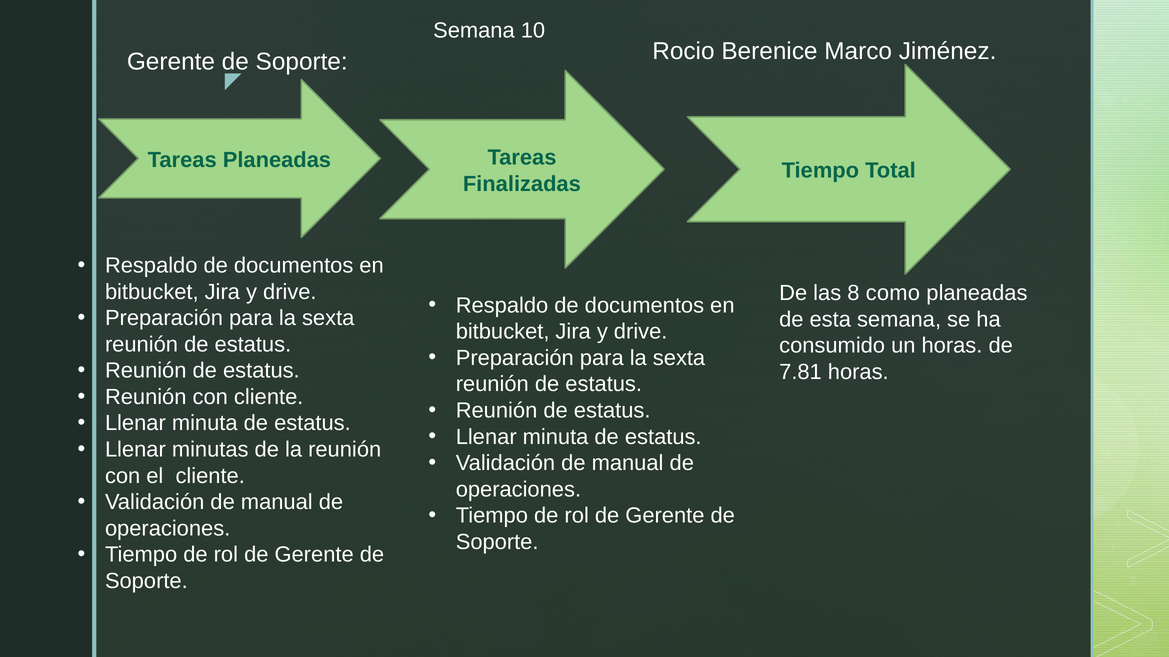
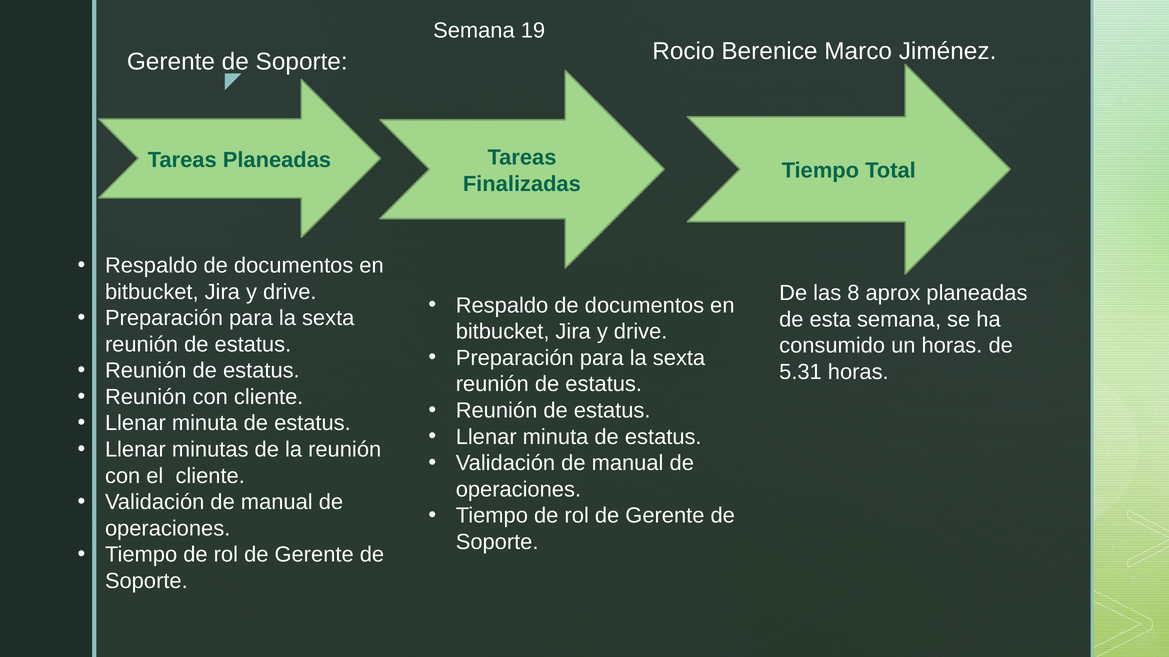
10: 10 -> 19
como: como -> aprox
7.81: 7.81 -> 5.31
